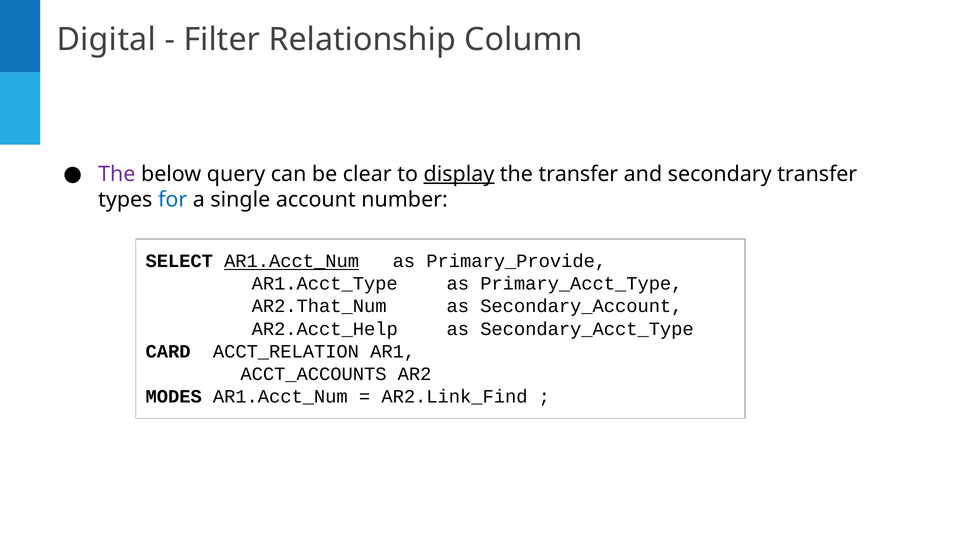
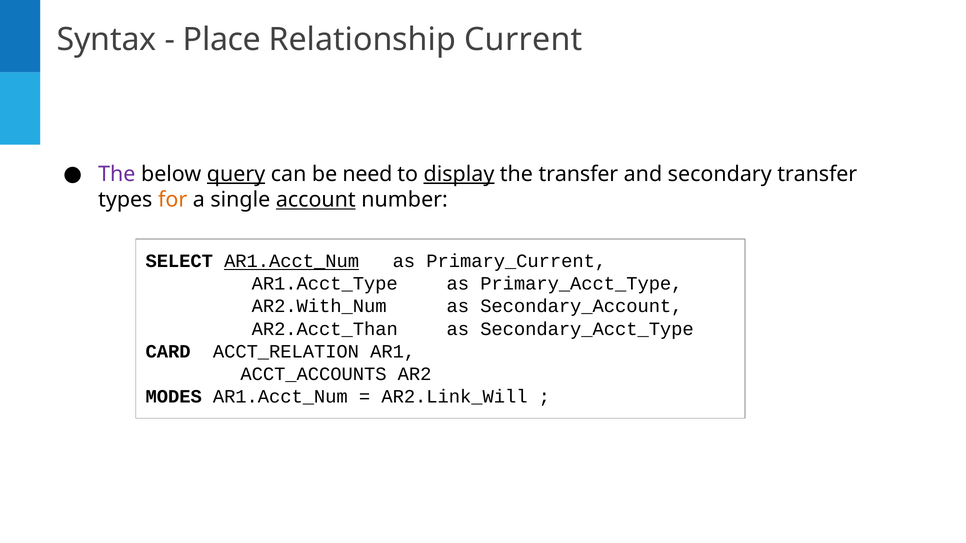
Digital: Digital -> Syntax
Filter: Filter -> Place
Column: Column -> Current
query underline: none -> present
clear: clear -> need
for colour: blue -> orange
account underline: none -> present
Primary_Provide: Primary_Provide -> Primary_Current
AR2.That_Num: AR2.That_Num -> AR2.With_Num
AR2.Acct_Help: AR2.Acct_Help -> AR2.Acct_Than
AR2.Link_Find: AR2.Link_Find -> AR2.Link_Will
